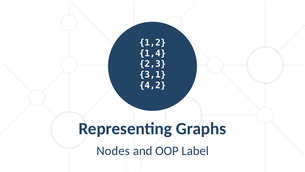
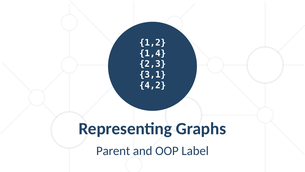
Nodes: Nodes -> Parent
